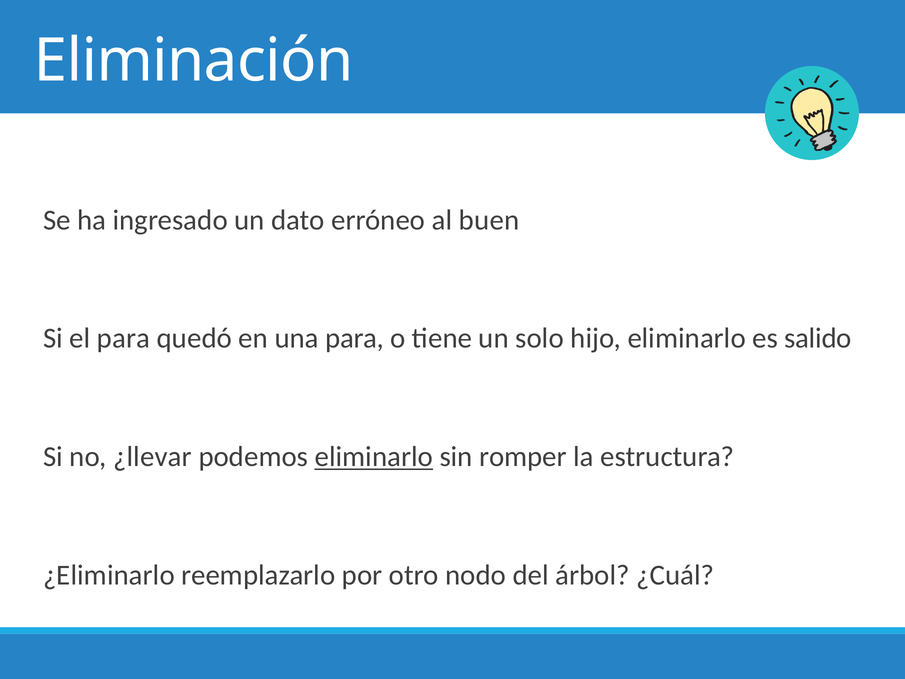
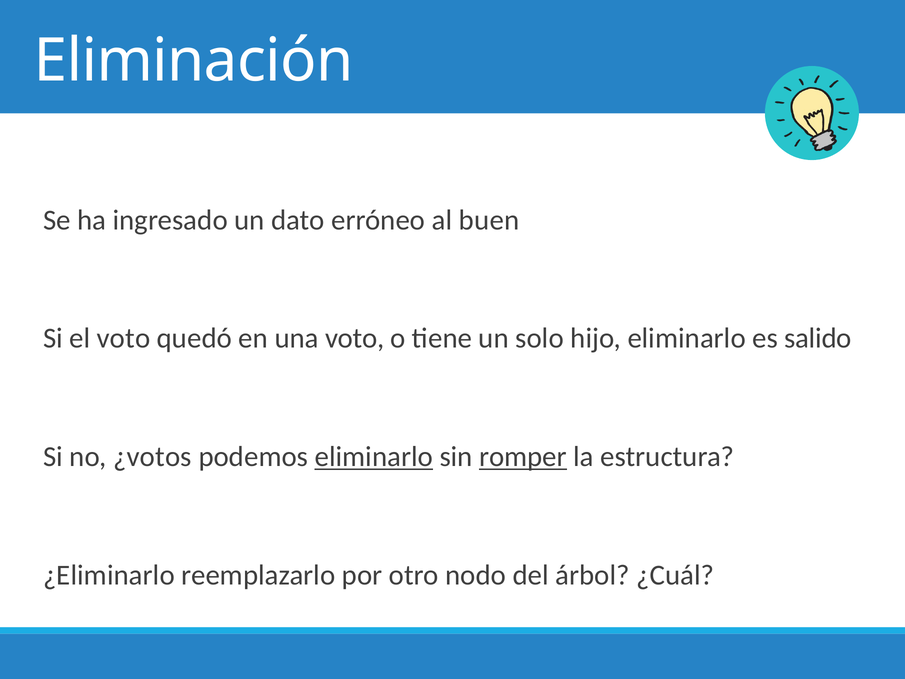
el para: para -> voto
una para: para -> voto
¿llevar: ¿llevar -> ¿votos
romper underline: none -> present
